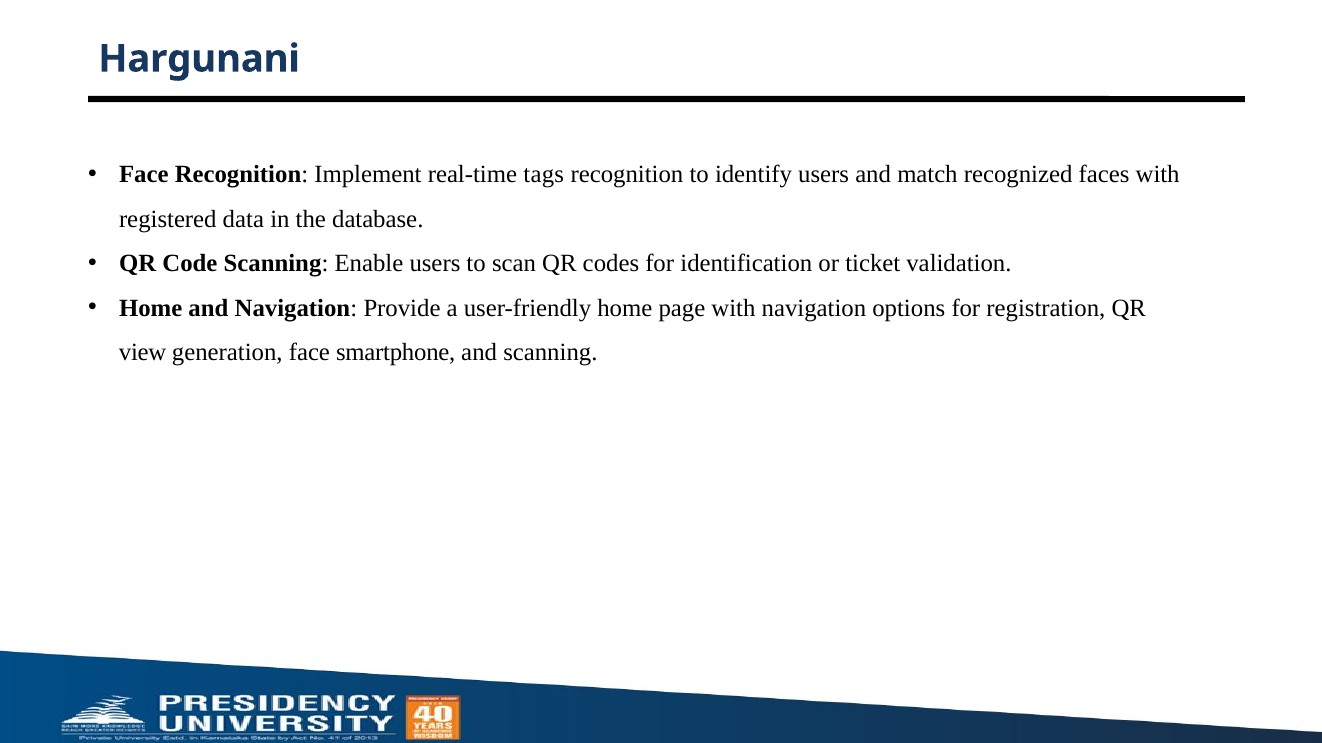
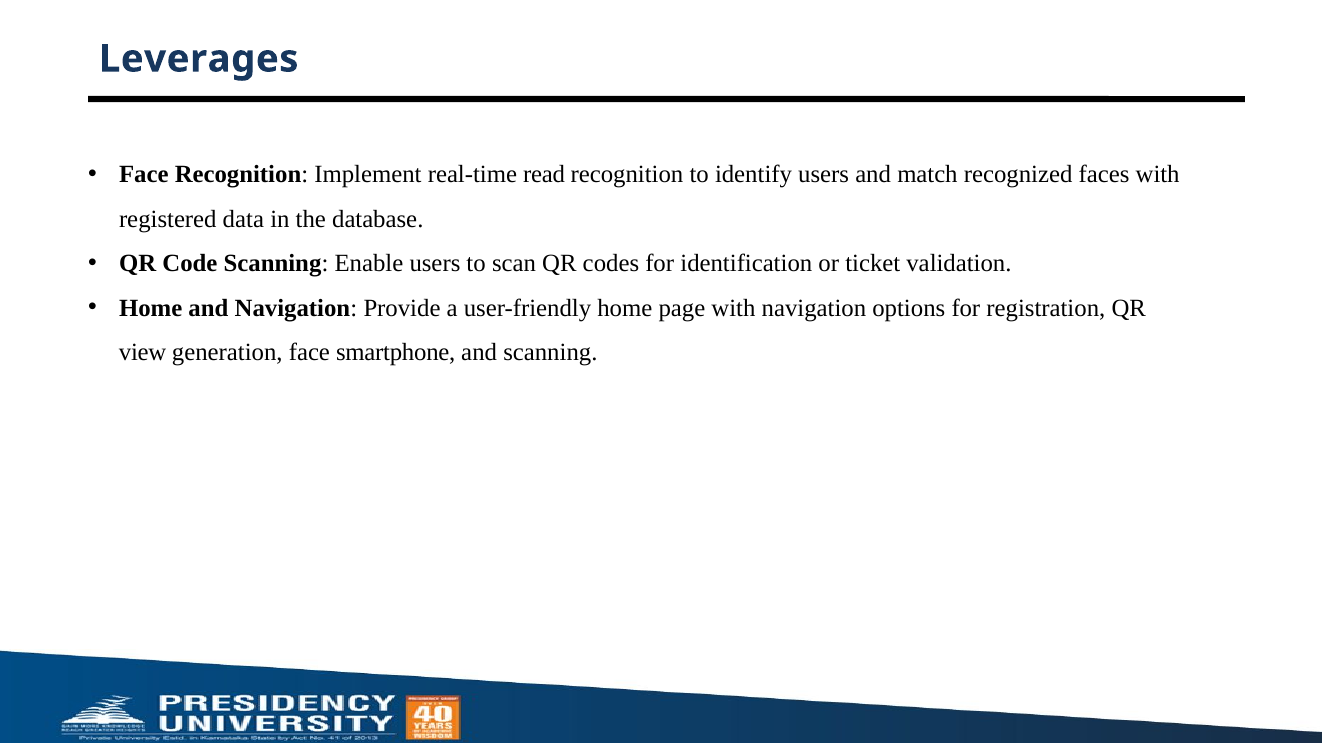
Hargunani: Hargunani -> Leverages
tags: tags -> read
